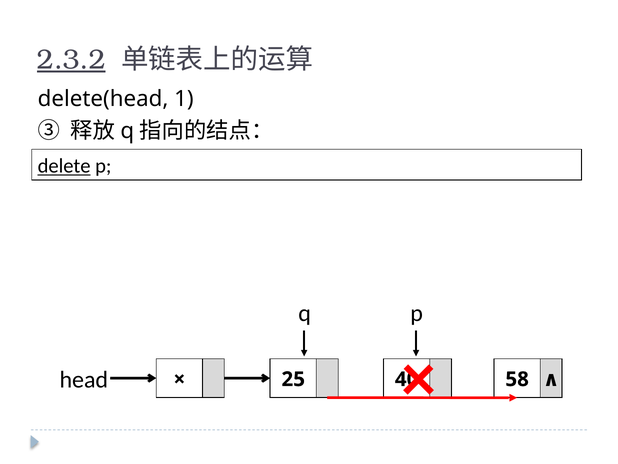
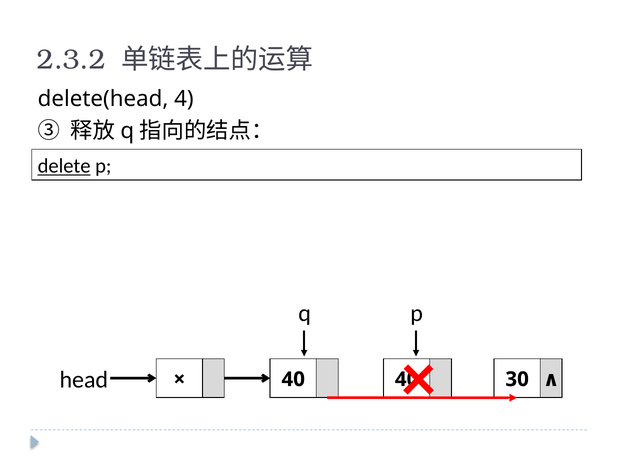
2.3.2 underline: present -> none
1: 1 -> 4
58: 58 -> 30
25 at (293, 379): 25 -> 40
